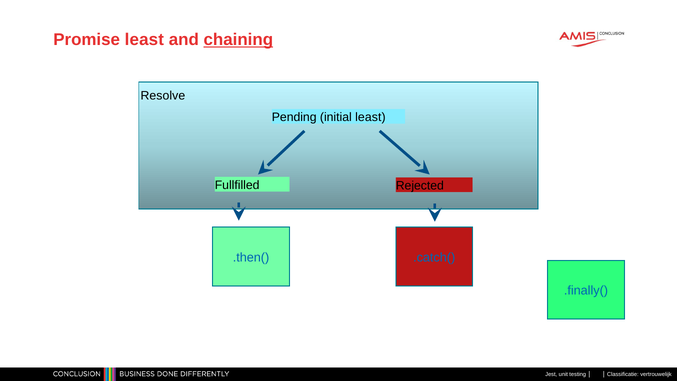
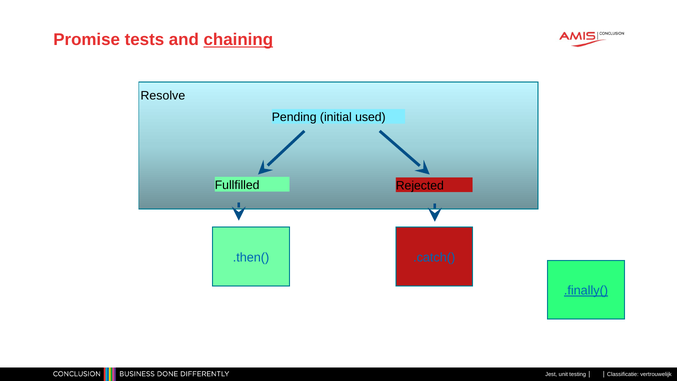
Promise least: least -> tests
initial least: least -> used
.finally( underline: none -> present
